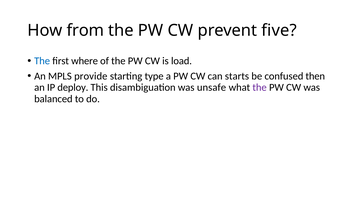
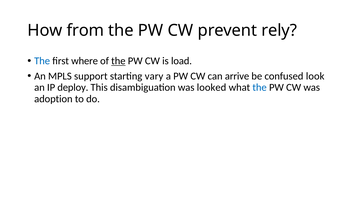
five: five -> rely
the at (118, 61) underline: none -> present
provide: provide -> support
type: type -> vary
starts: starts -> arrive
then: then -> look
unsafe: unsafe -> looked
the at (260, 87) colour: purple -> blue
balanced: balanced -> adoption
